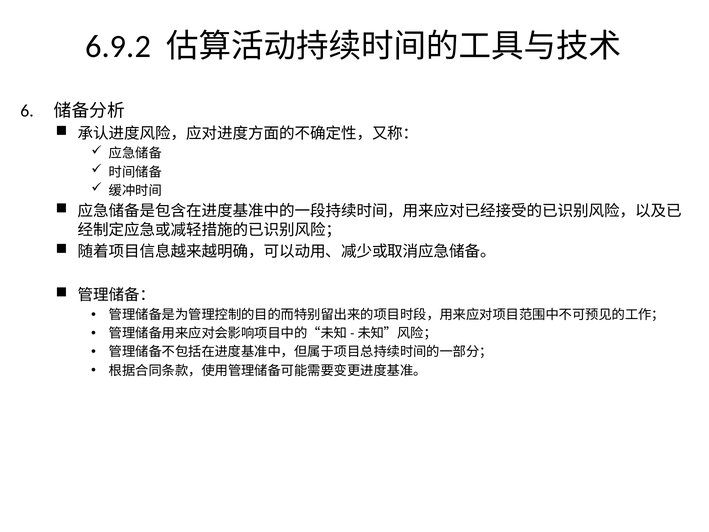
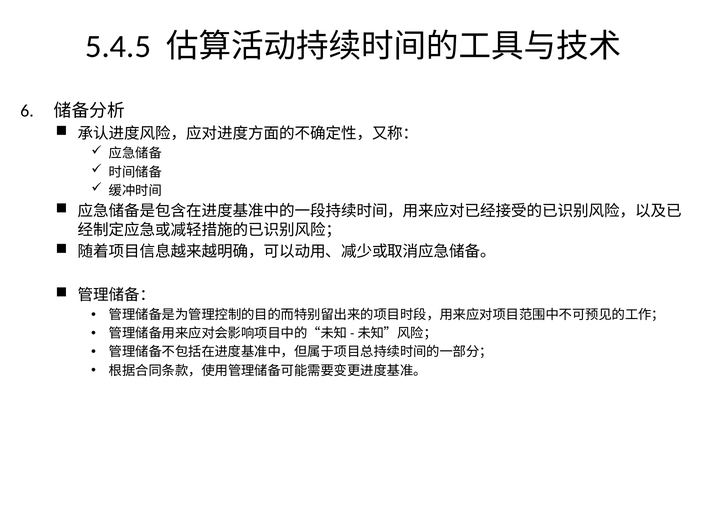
6.9.2: 6.9.2 -> 5.4.5
